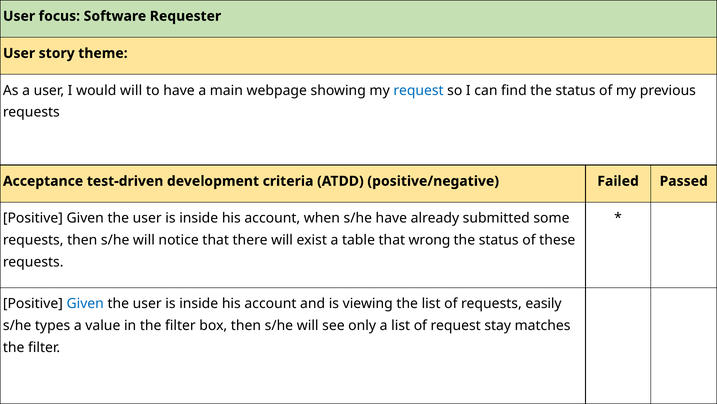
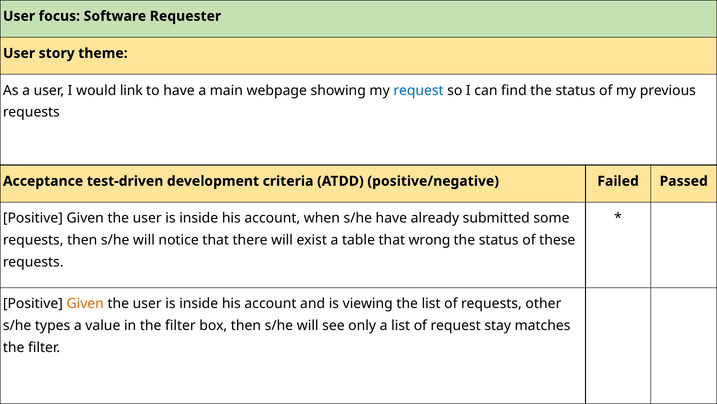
would will: will -> link
Given at (85, 303) colour: blue -> orange
easily: easily -> other
